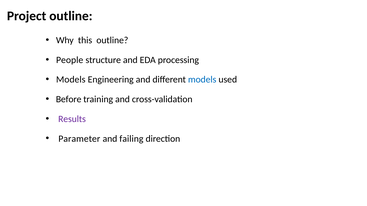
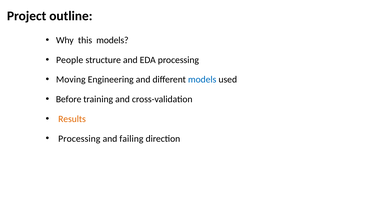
this outline: outline -> models
Models at (71, 80): Models -> Moving
Results colour: purple -> orange
Parameter at (79, 139): Parameter -> Processing
